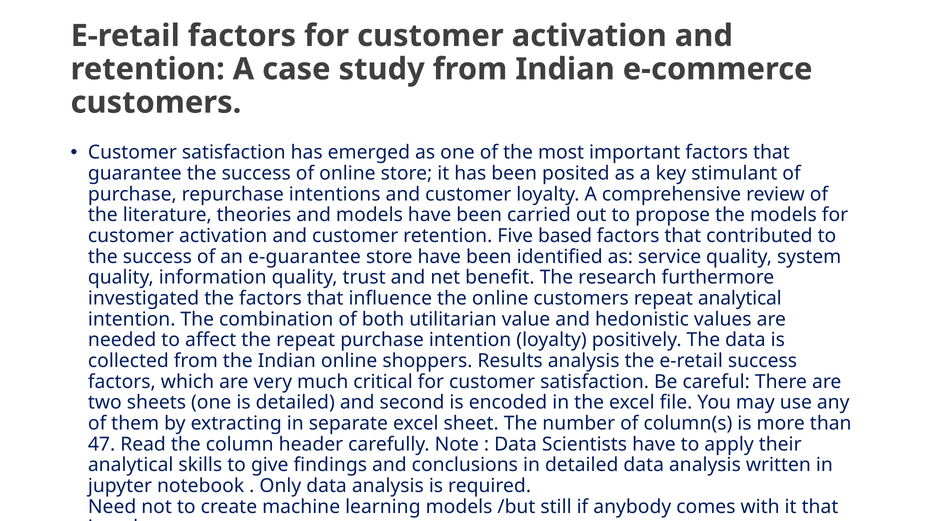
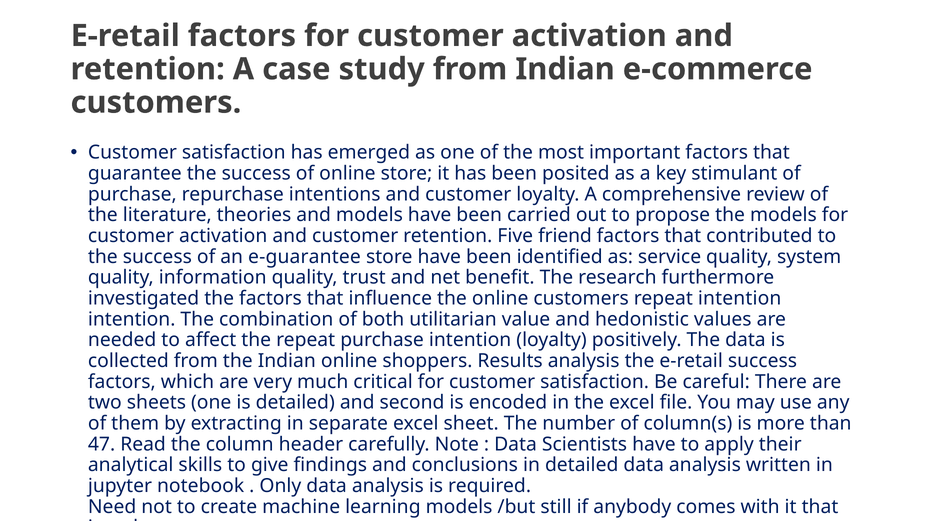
based: based -> friend
repeat analytical: analytical -> intention
